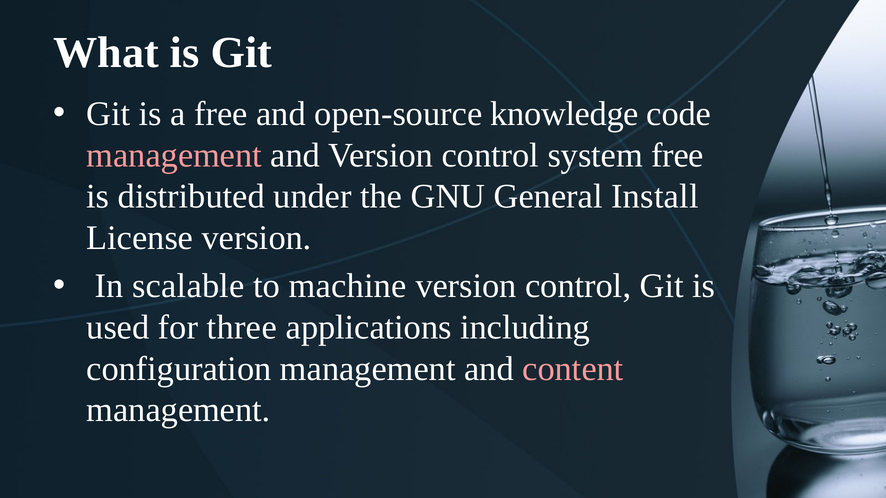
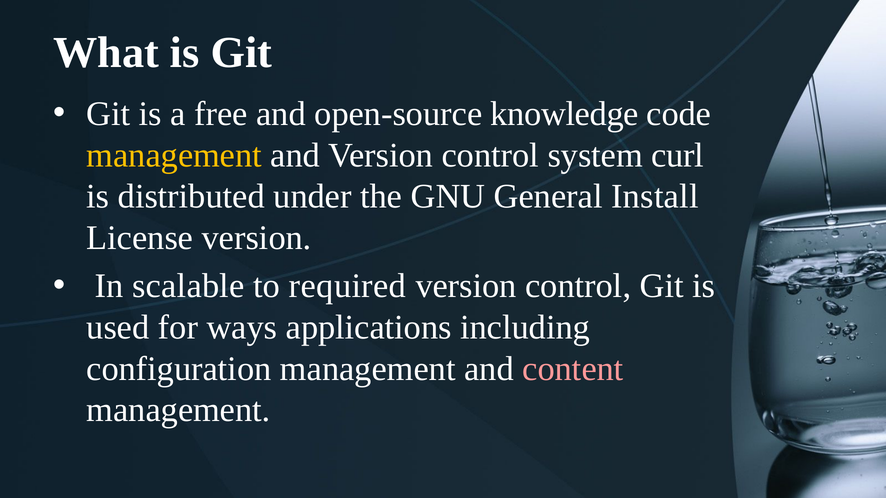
management at (174, 155) colour: pink -> yellow
system free: free -> curl
machine: machine -> required
three: three -> ways
